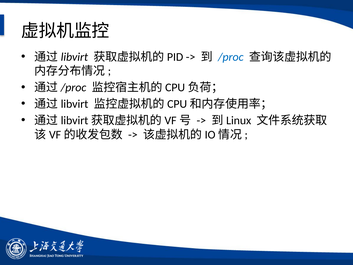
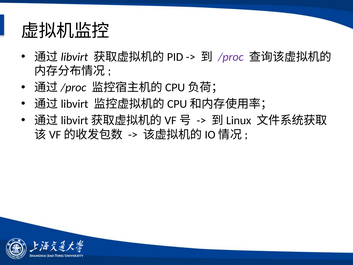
/proc colour: blue -> purple
